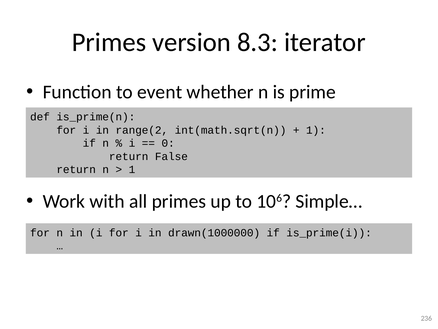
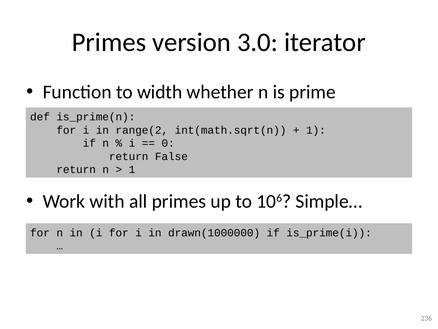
8.3: 8.3 -> 3.0
event: event -> width
